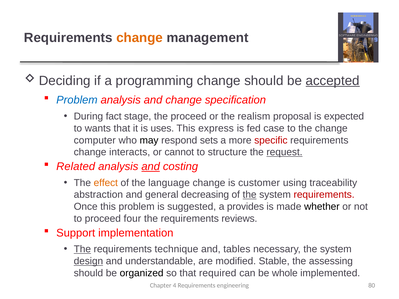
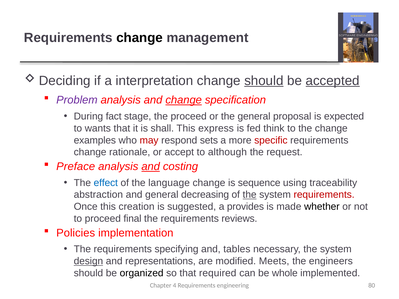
change at (140, 38) colour: orange -> black
programming: programming -> interpretation
should at (264, 81) underline: none -> present
Problem at (77, 100) colour: blue -> purple
change at (184, 100) underline: none -> present
the realism: realism -> general
uses: uses -> shall
case: case -> think
computer: computer -> examples
may colour: black -> red
interacts: interacts -> rationale
cannot: cannot -> accept
structure: structure -> although
request underline: present -> none
Related: Related -> Preface
effect colour: orange -> blue
customer: customer -> sequence
this problem: problem -> creation
four: four -> final
Support: Support -> Policies
The at (82, 249) underline: present -> none
technique: technique -> specifying
understandable: understandable -> representations
Stable: Stable -> Meets
assessing: assessing -> engineers
